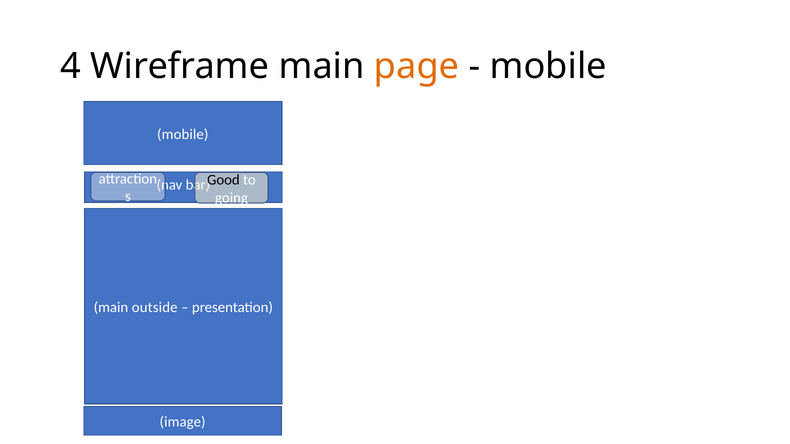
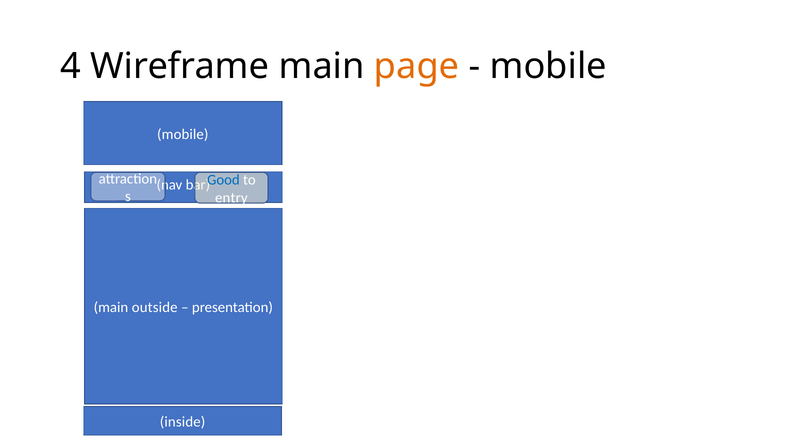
Good colour: black -> blue
going: going -> entry
image: image -> inside
